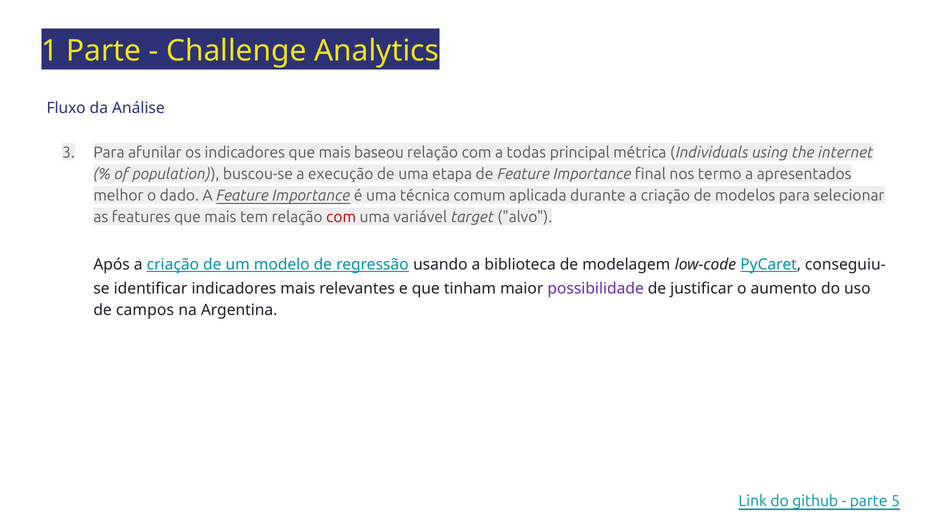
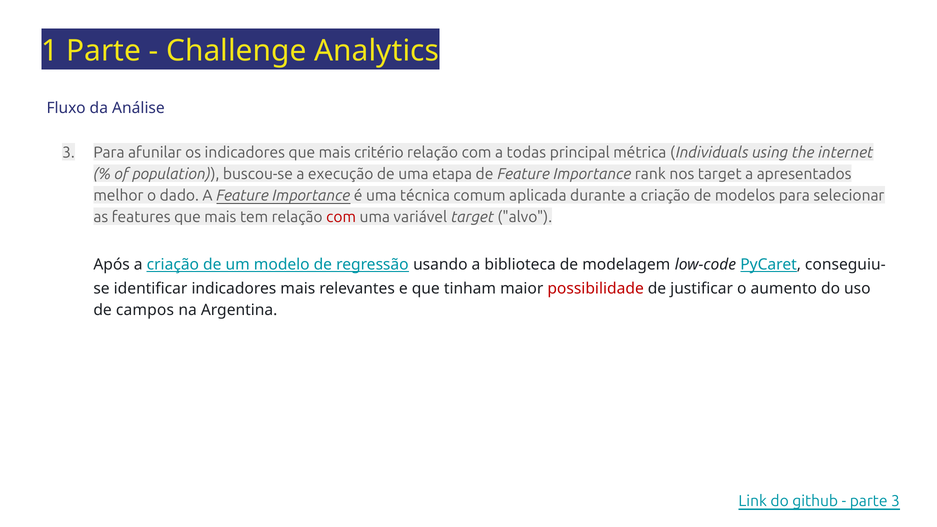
baseou: baseou -> critério
final: final -> rank
nos termo: termo -> target
possibilidade colour: purple -> red
parte 5: 5 -> 3
